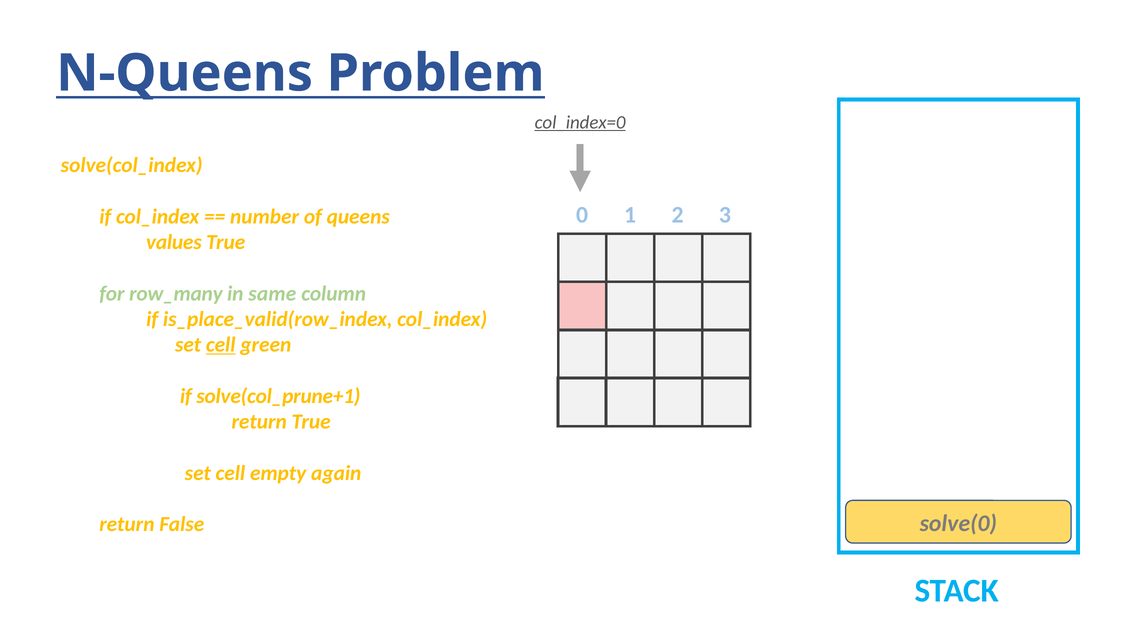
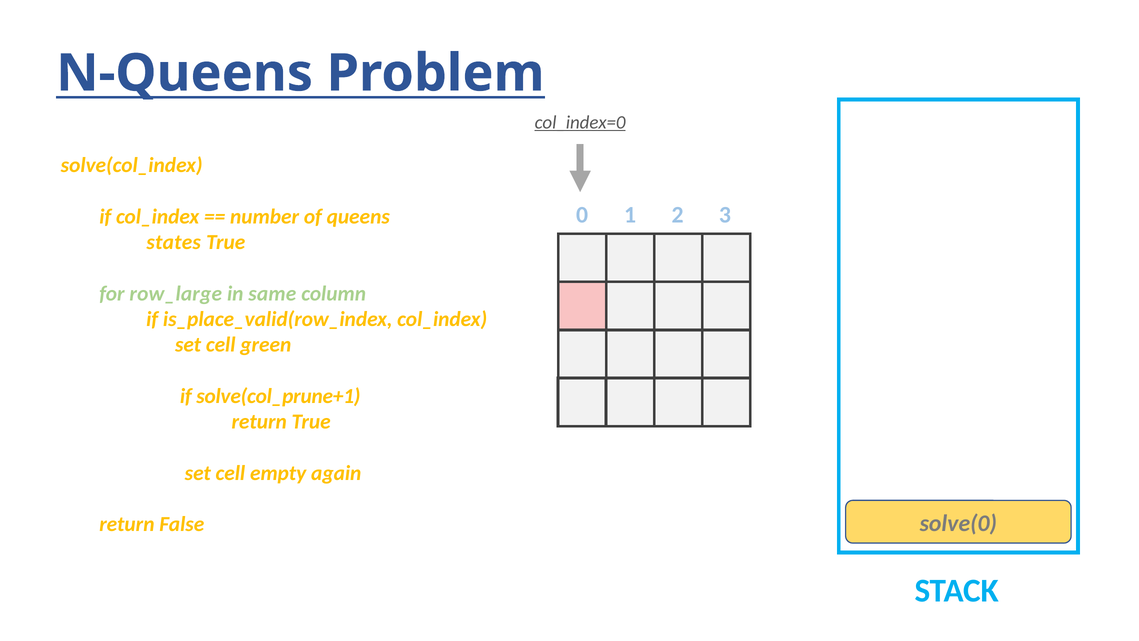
values: values -> states
row_many: row_many -> row_large
cell at (221, 345) underline: present -> none
